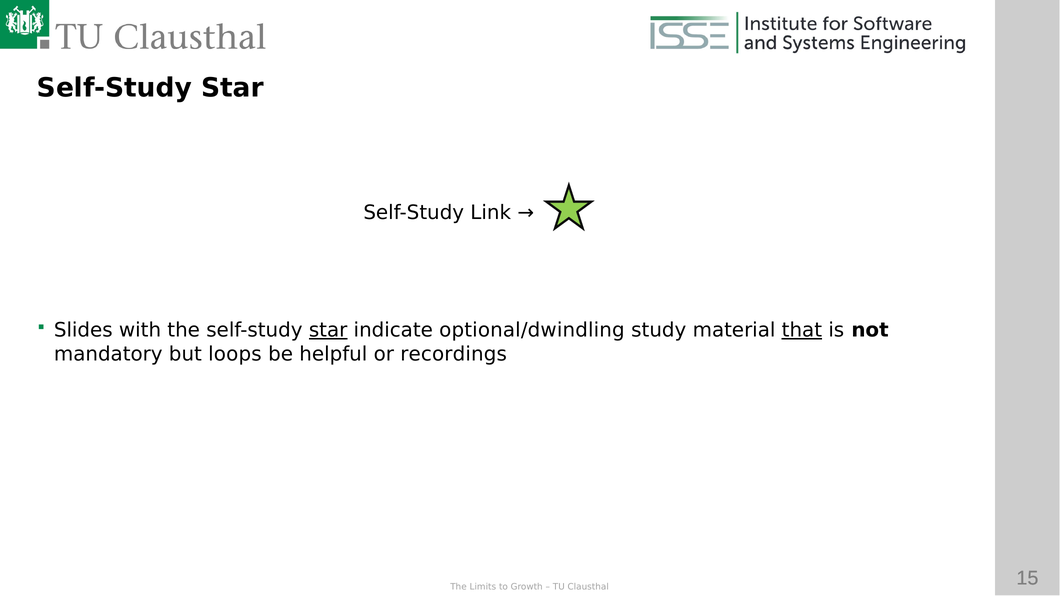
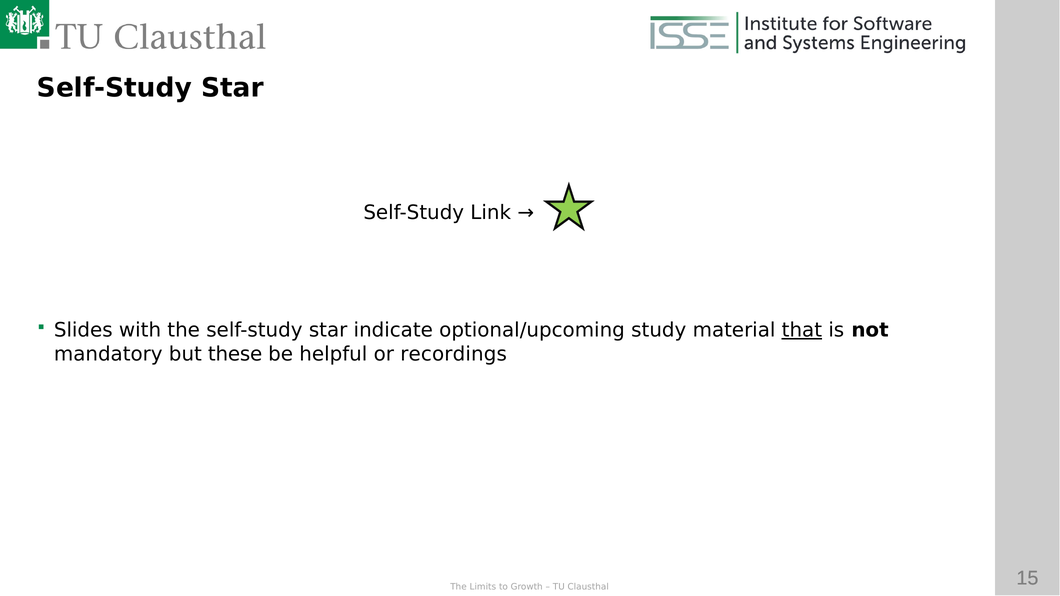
star at (328, 330) underline: present -> none
optional/dwindling: optional/dwindling -> optional/upcoming
loops: loops -> these
